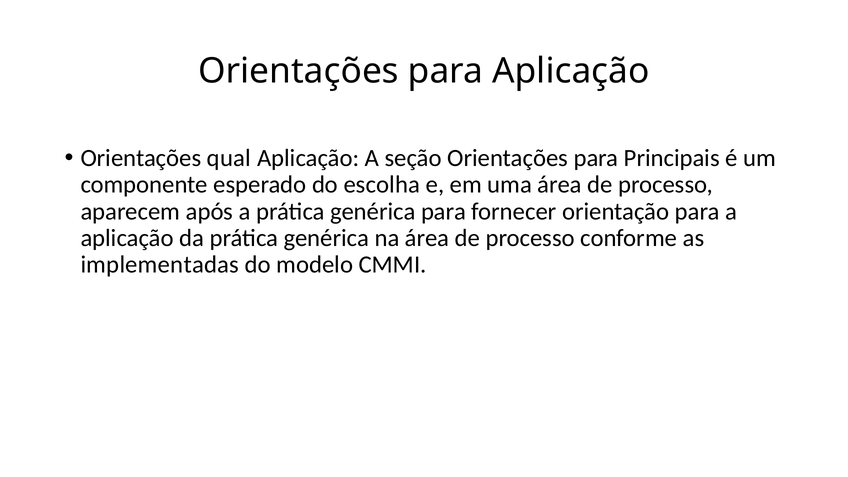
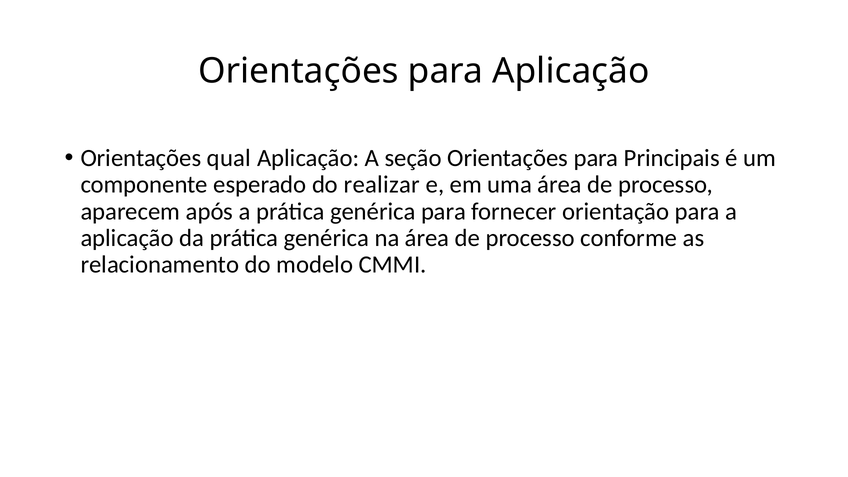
escolha: escolha -> realizar
implementadas: implementadas -> relacionamento
